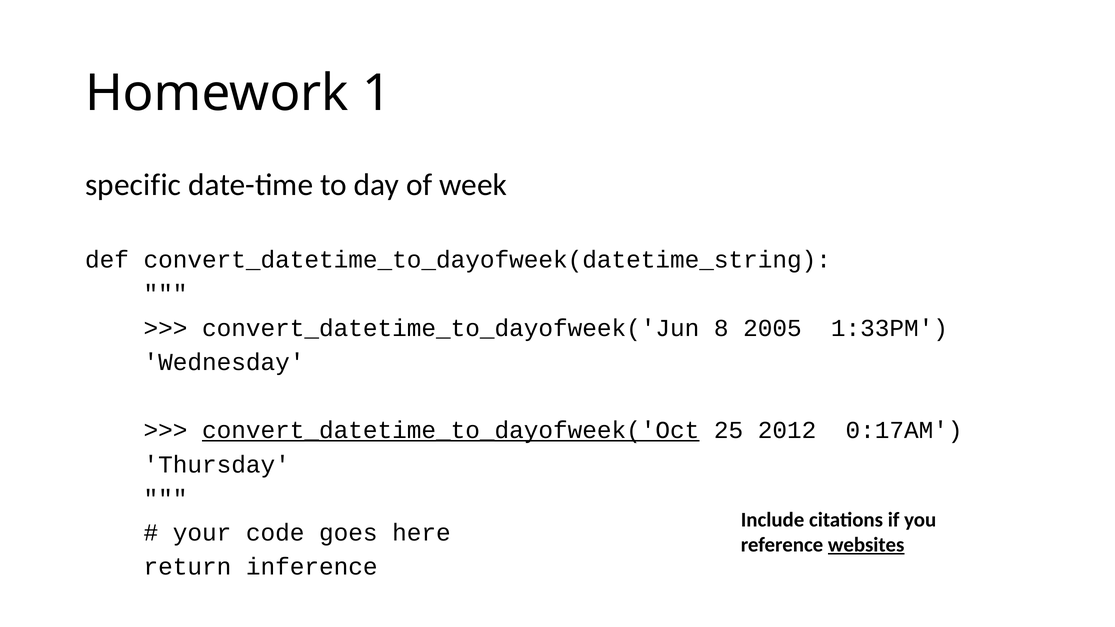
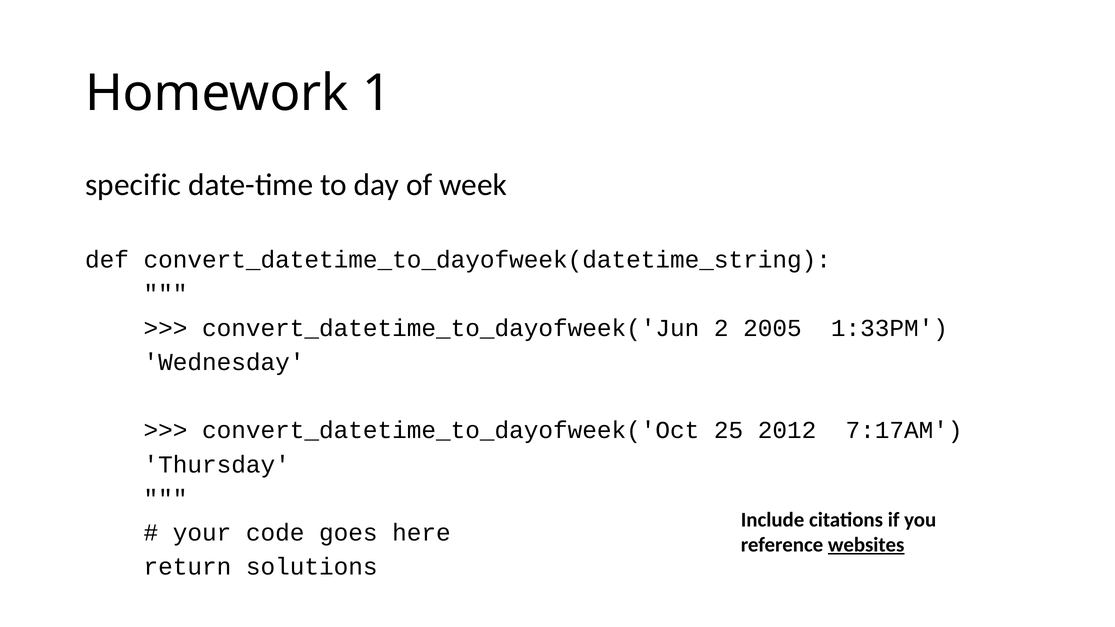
8: 8 -> 2
convert_datetime_to_dayofweek('Oct underline: present -> none
0:17AM: 0:17AM -> 7:17AM
inference: inference -> solutions
